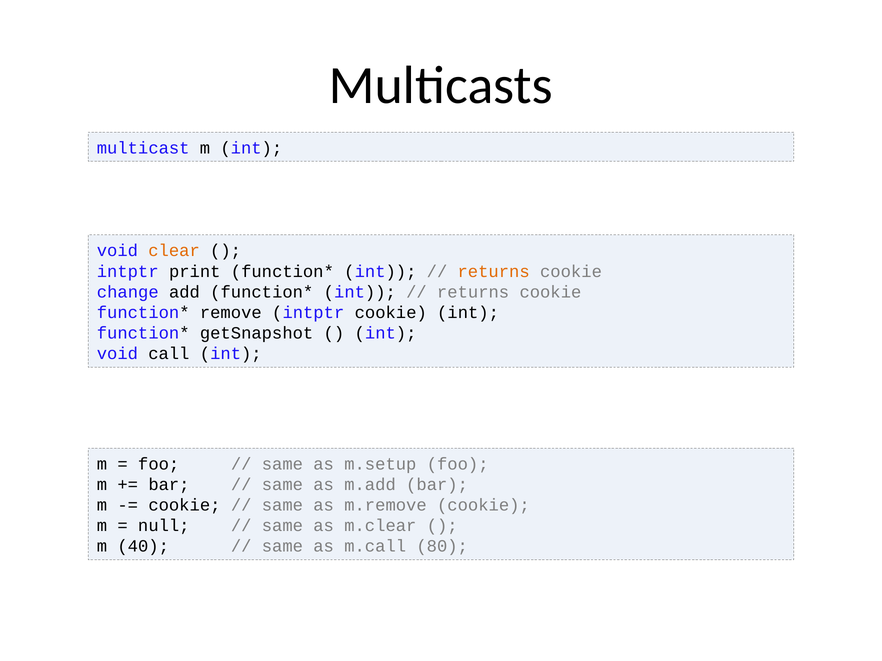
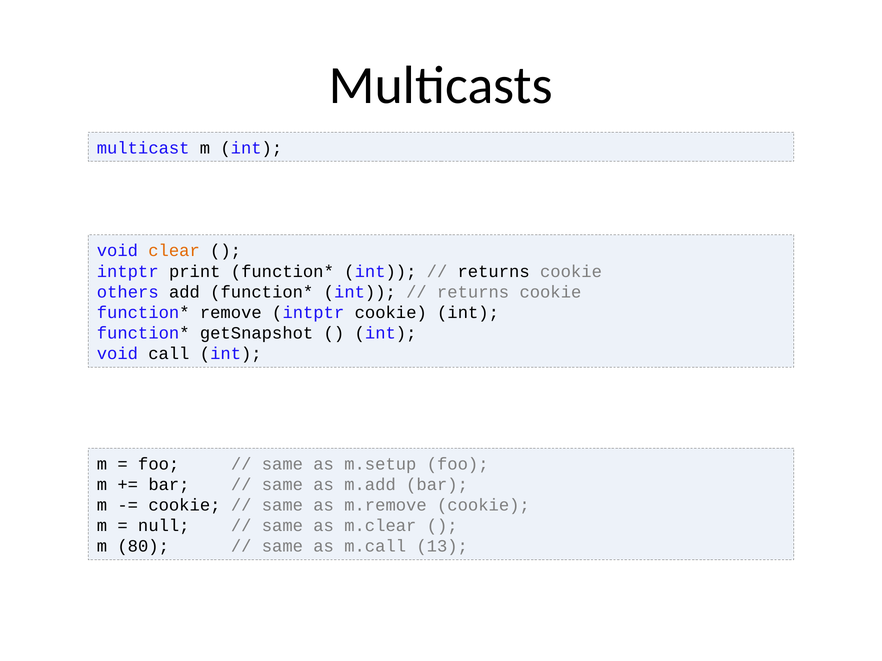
returns at (494, 272) colour: orange -> black
change: change -> others
40: 40 -> 80
80: 80 -> 13
